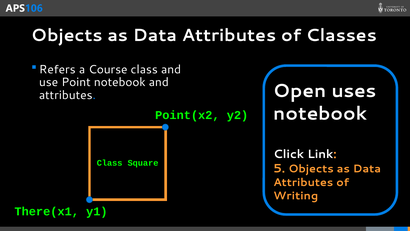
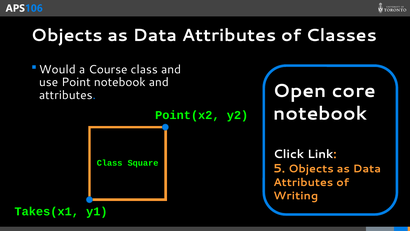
Refers: Refers -> Would
uses: uses -> core
There(x1: There(x1 -> Takes(x1
